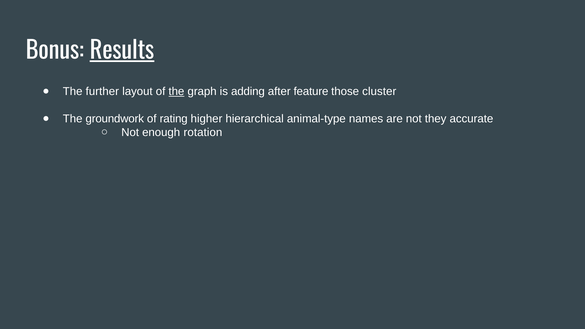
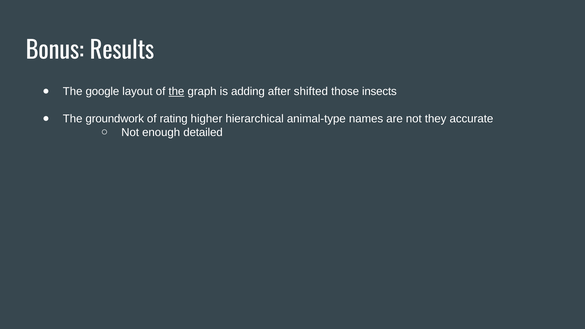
Results underline: present -> none
further: further -> google
feature: feature -> shifted
cluster: cluster -> insects
rotation: rotation -> detailed
